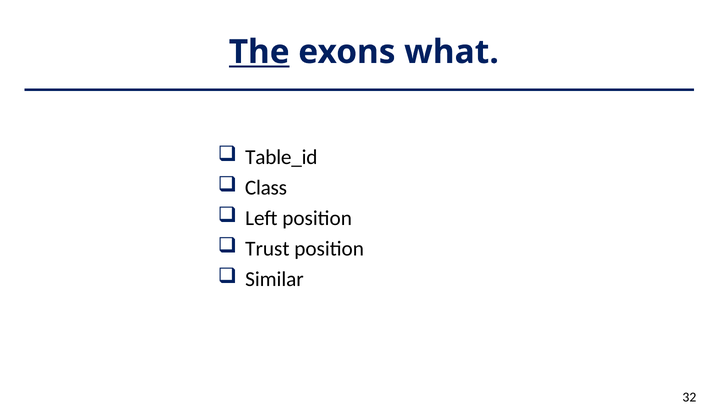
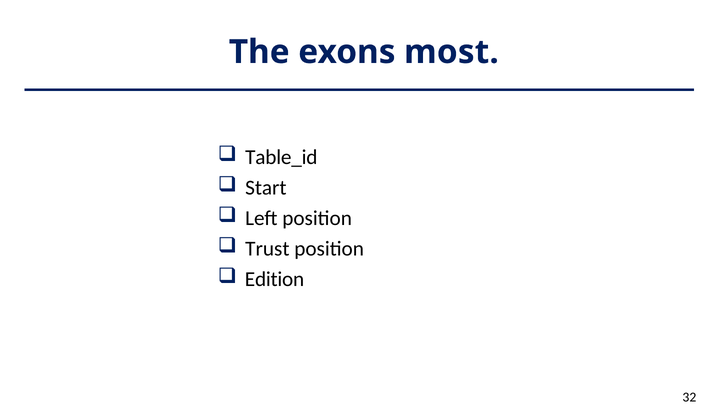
The underline: present -> none
what: what -> most
Class: Class -> Start
Similar: Similar -> Edition
